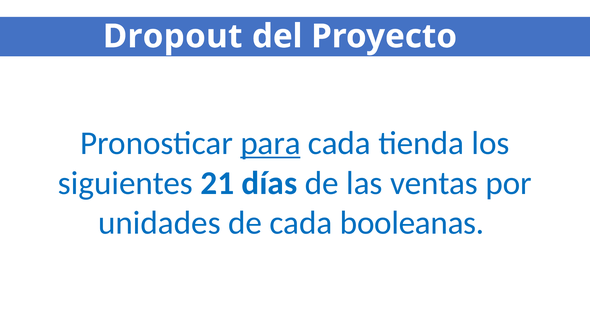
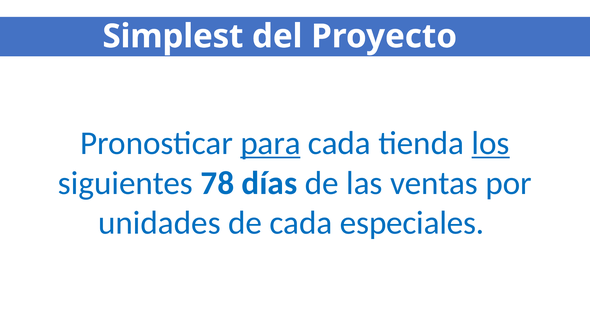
Dropout: Dropout -> Simplest
los underline: none -> present
21: 21 -> 78
booleanas: booleanas -> especiales
